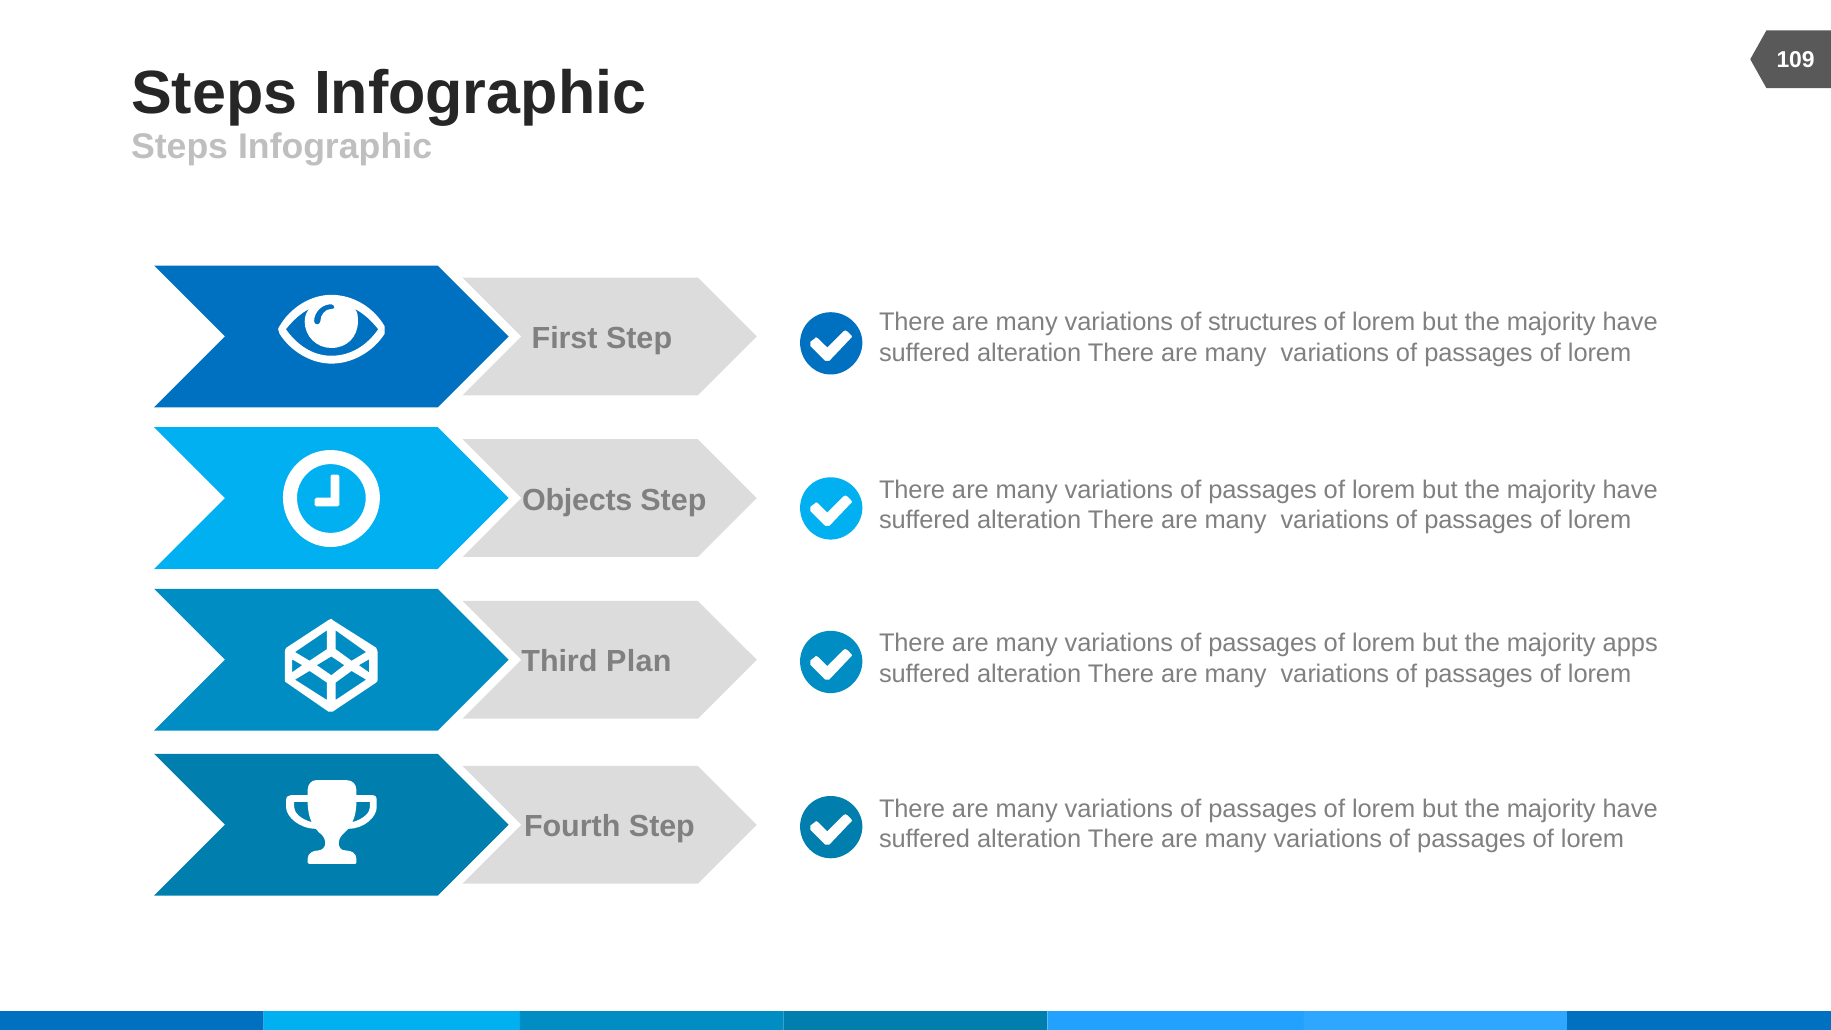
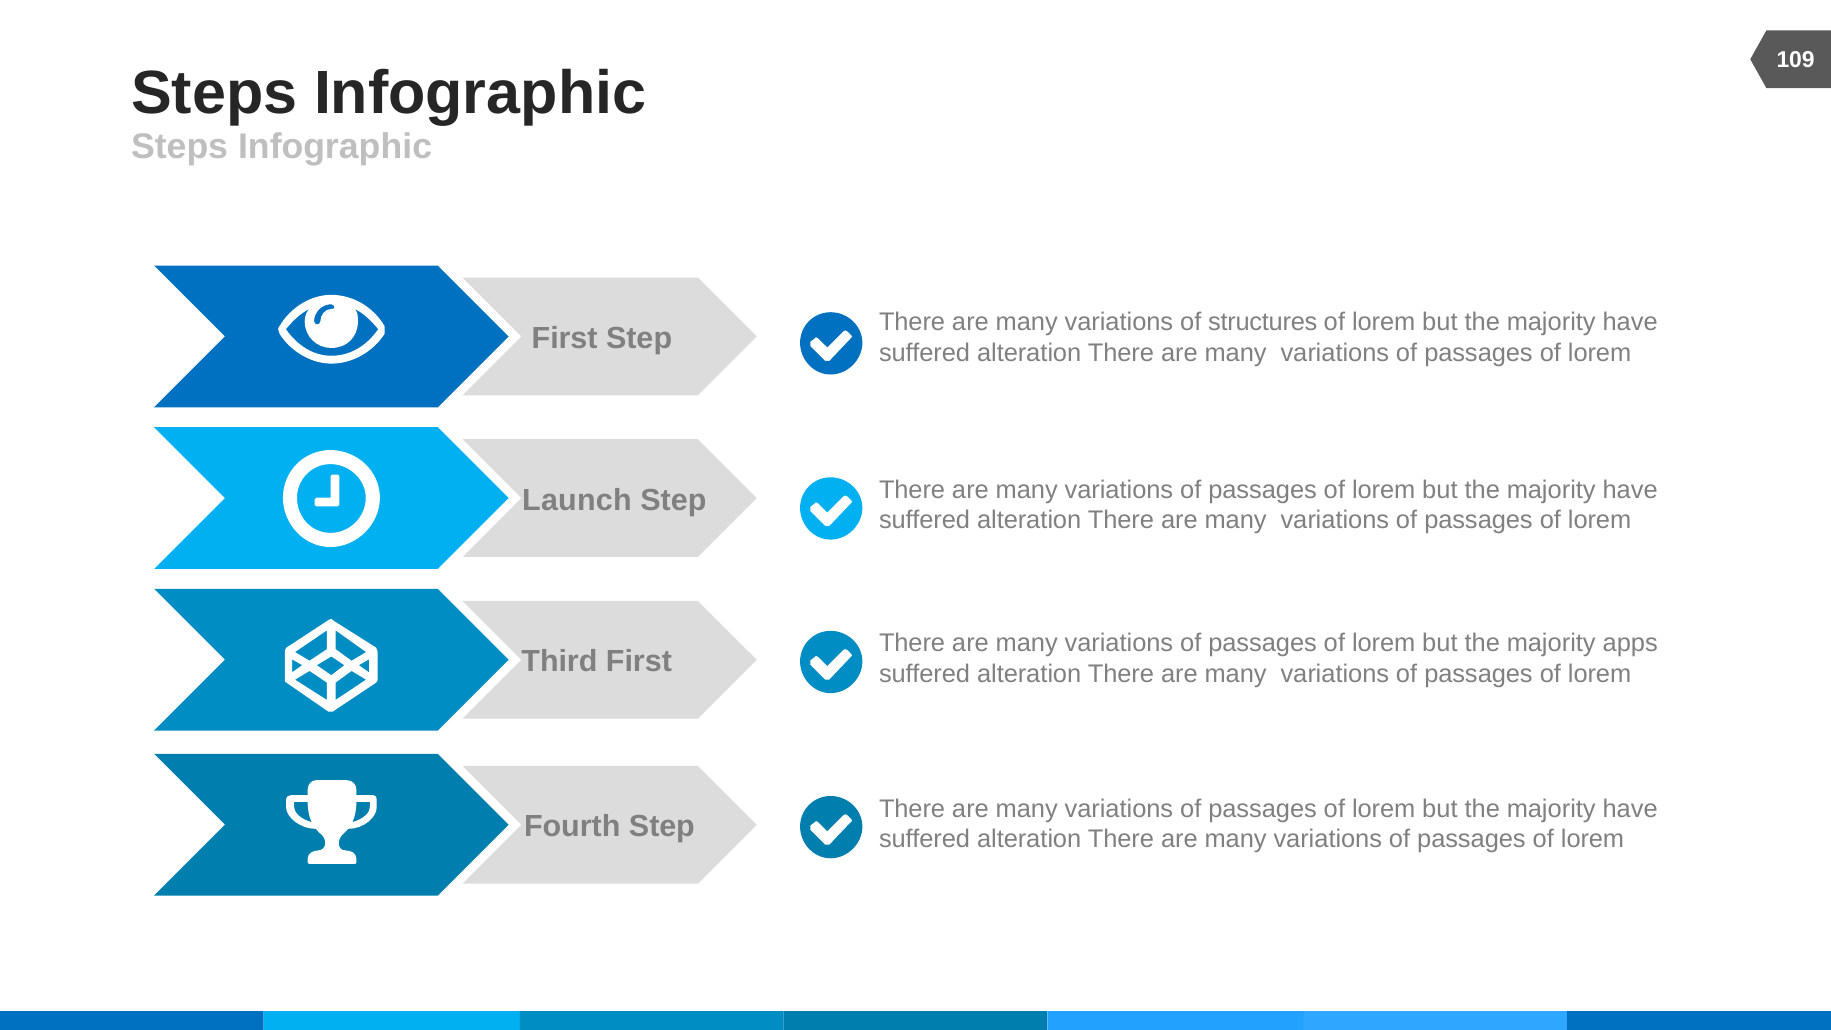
Objects: Objects -> Launch
Third Plan: Plan -> First
